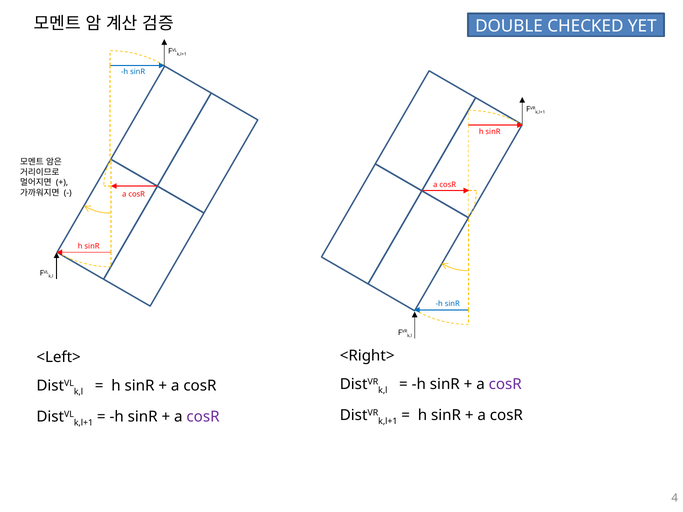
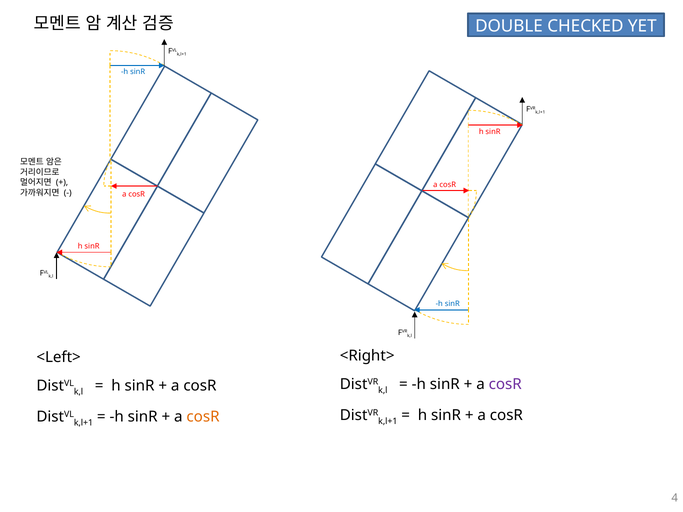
cosR at (203, 417) colour: purple -> orange
